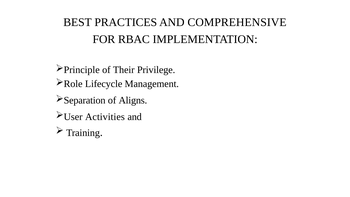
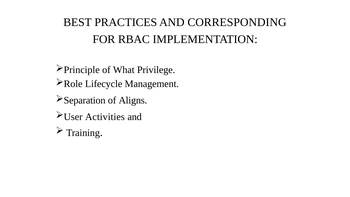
COMPREHENSIVE: COMPREHENSIVE -> CORRESPONDING
Their: Their -> What
